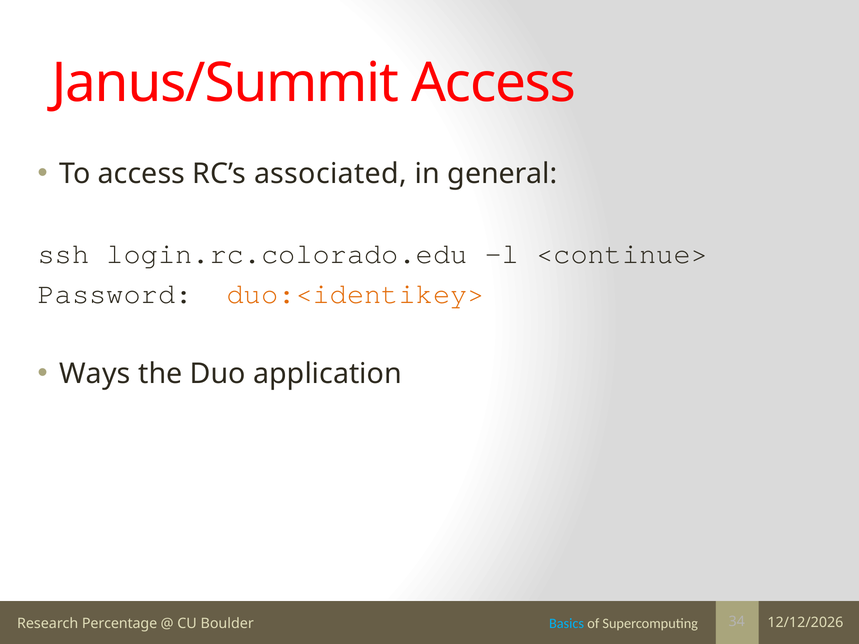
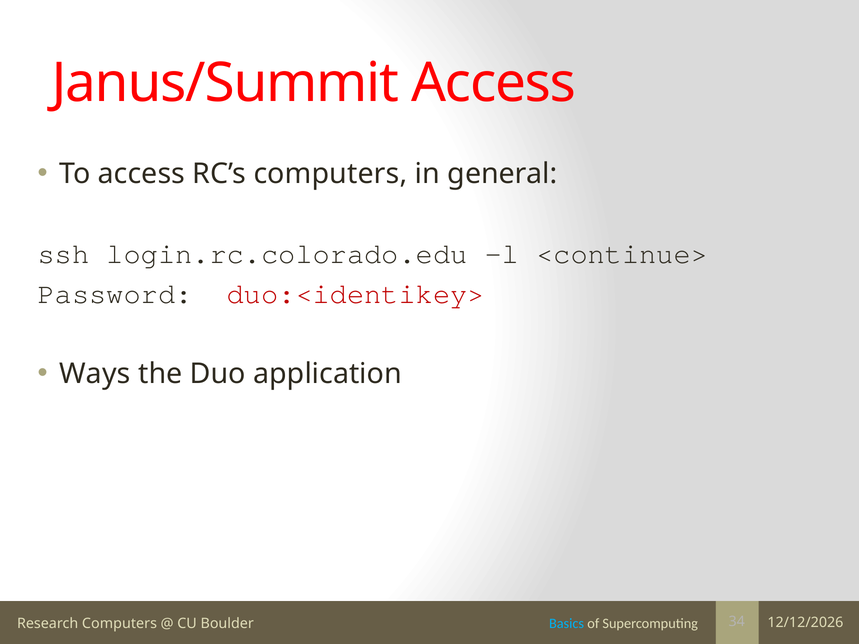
RC’s associated: associated -> computers
duo:<identikey> colour: orange -> red
Percentage at (120, 624): Percentage -> Computers
